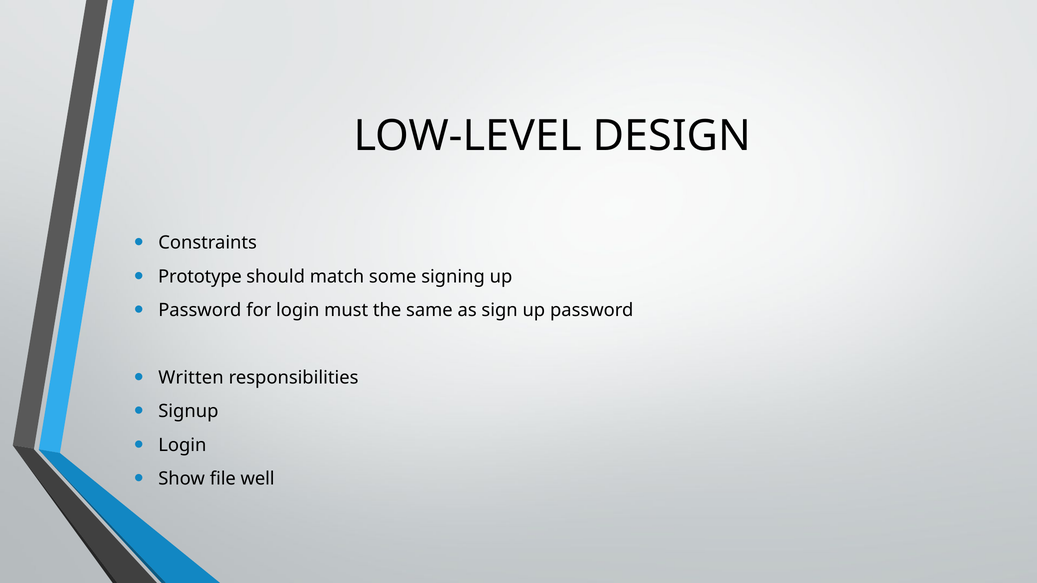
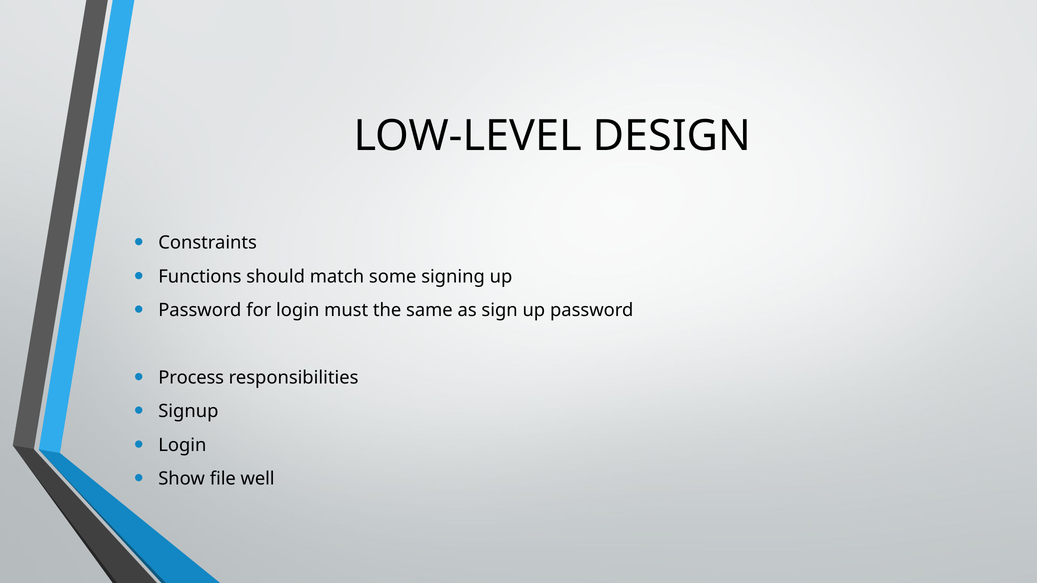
Prototype: Prototype -> Functions
Written: Written -> Process
